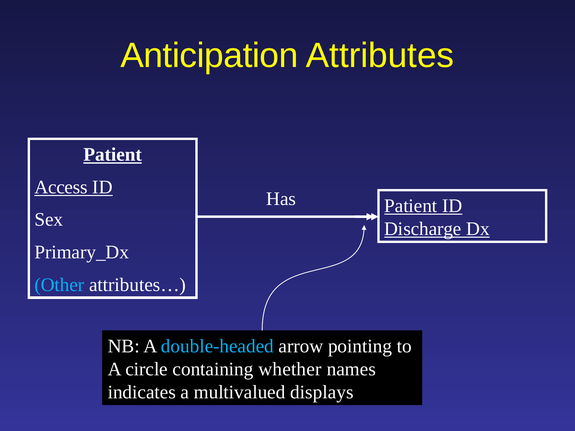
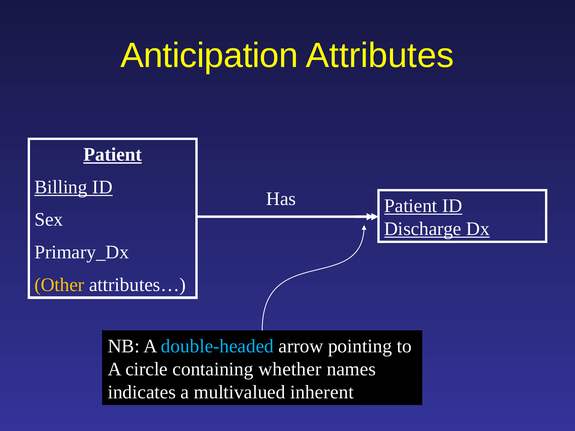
Access: Access -> Billing
Other colour: light blue -> yellow
displays: displays -> inherent
